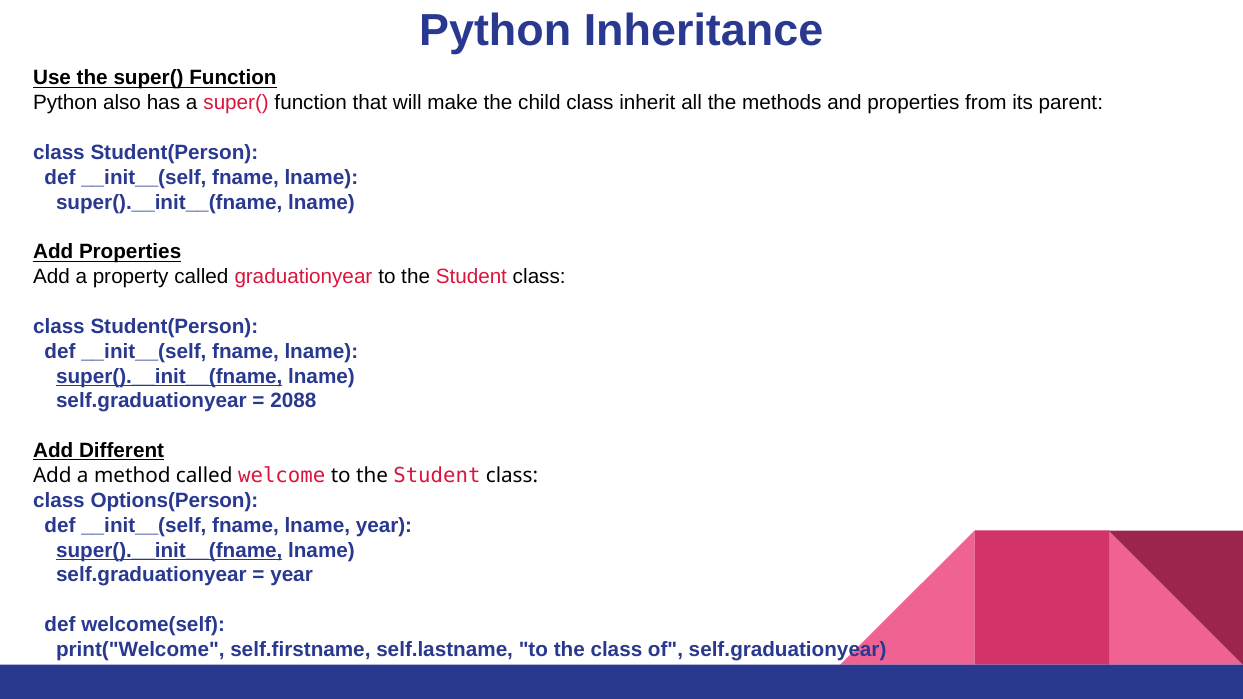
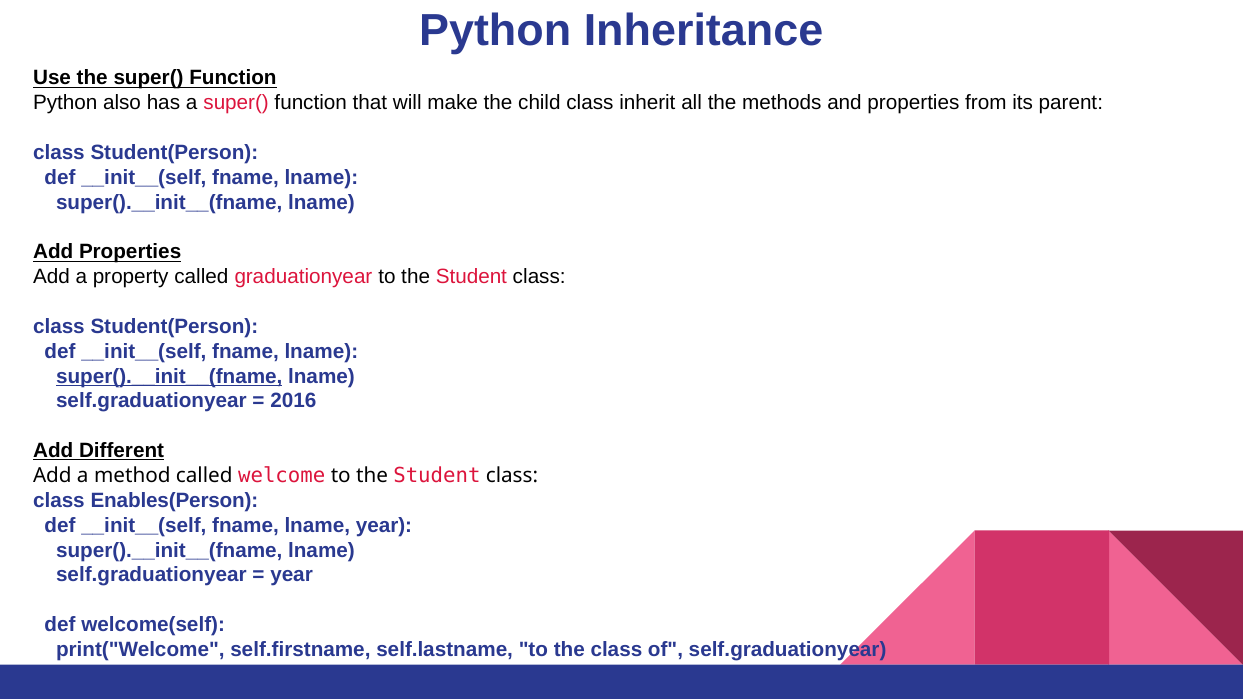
2088: 2088 -> 2016
Options(Person: Options(Person -> Enables(Person
super().__init__(fname at (169, 550) underline: present -> none
